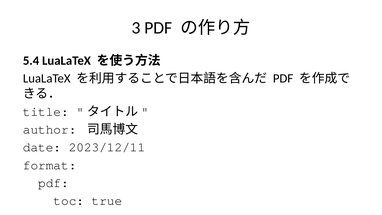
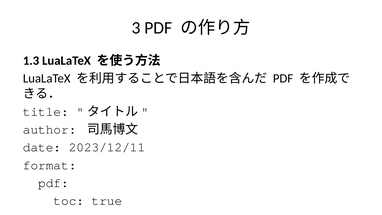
5.4: 5.4 -> 1.3
